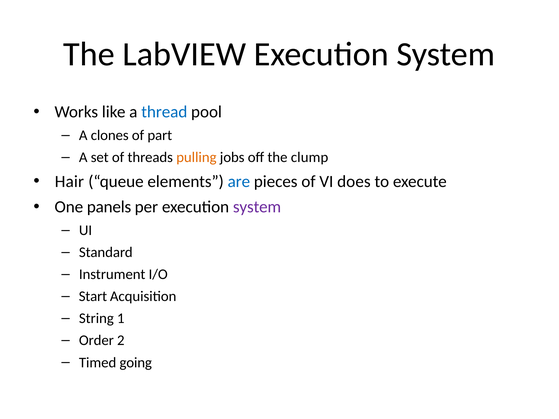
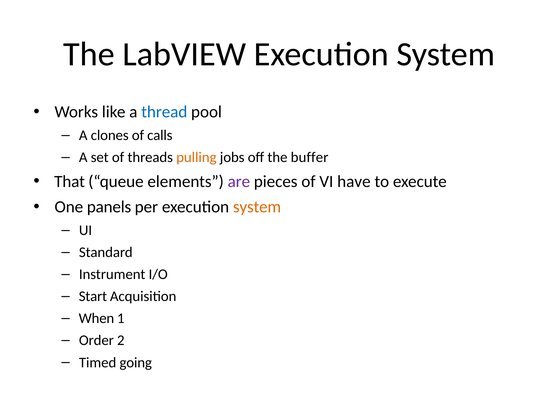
part: part -> calls
clump: clump -> buffer
Hair: Hair -> That
are colour: blue -> purple
does: does -> have
system at (257, 207) colour: purple -> orange
String: String -> When
